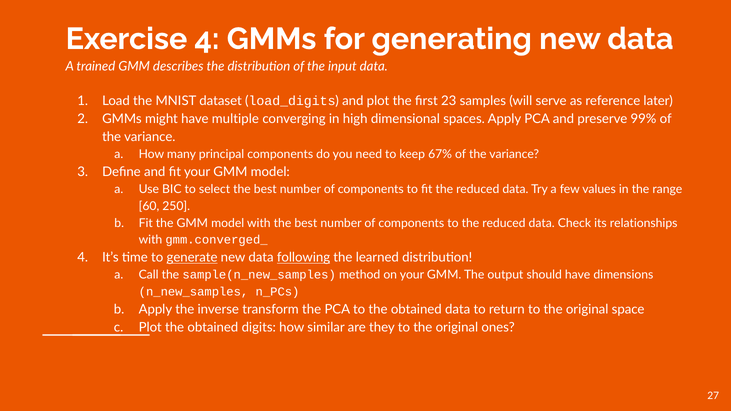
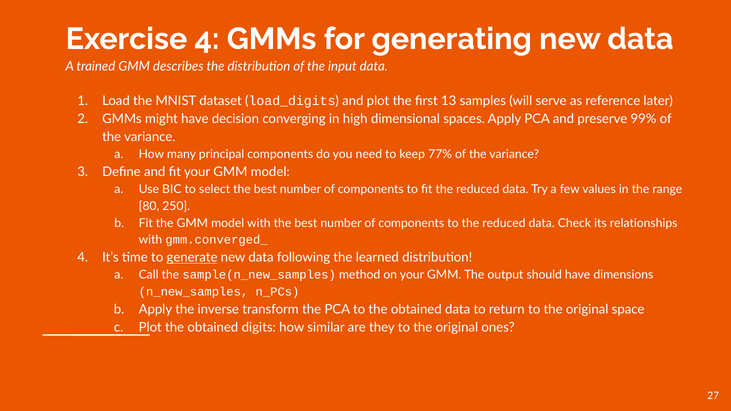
23: 23 -> 13
multiple: multiple -> decision
67%: 67% -> 77%
60: 60 -> 80
following underline: present -> none
